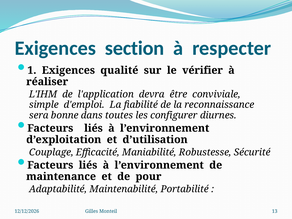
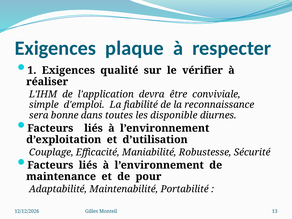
section: section -> plaque
configurer: configurer -> disponible
